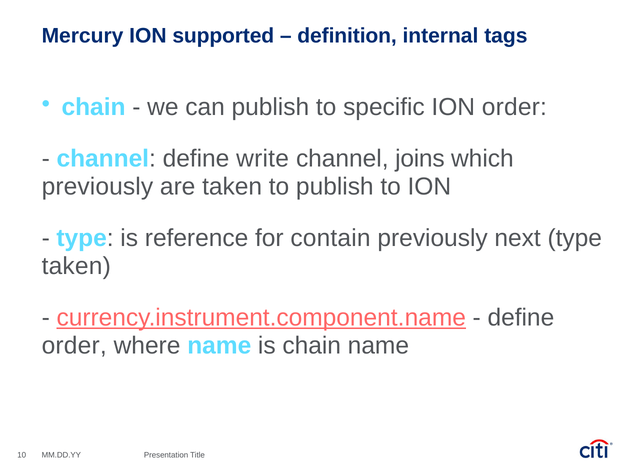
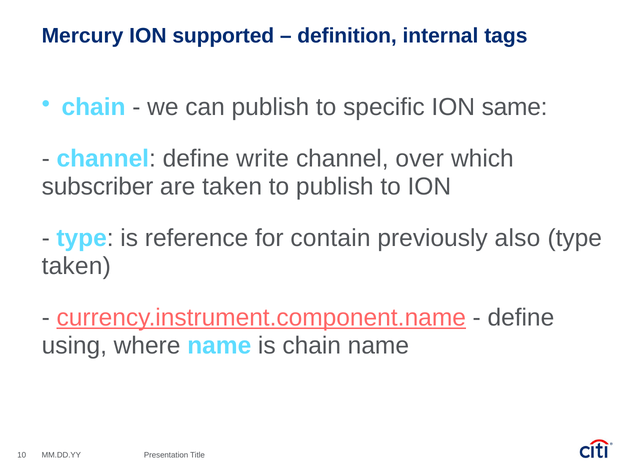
ION order: order -> same
joins: joins -> over
previously at (97, 186): previously -> subscriber
next: next -> also
order at (74, 345): order -> using
